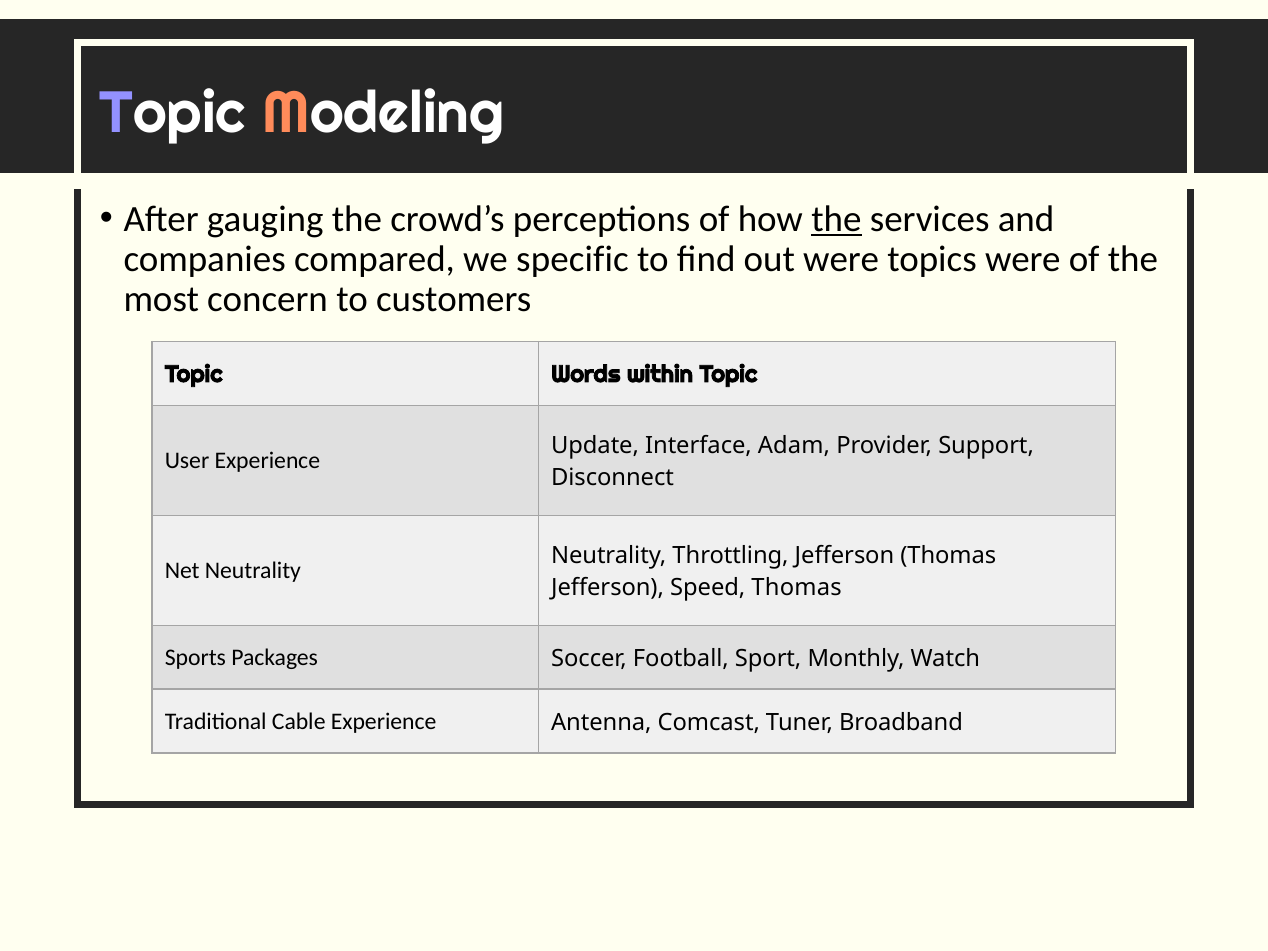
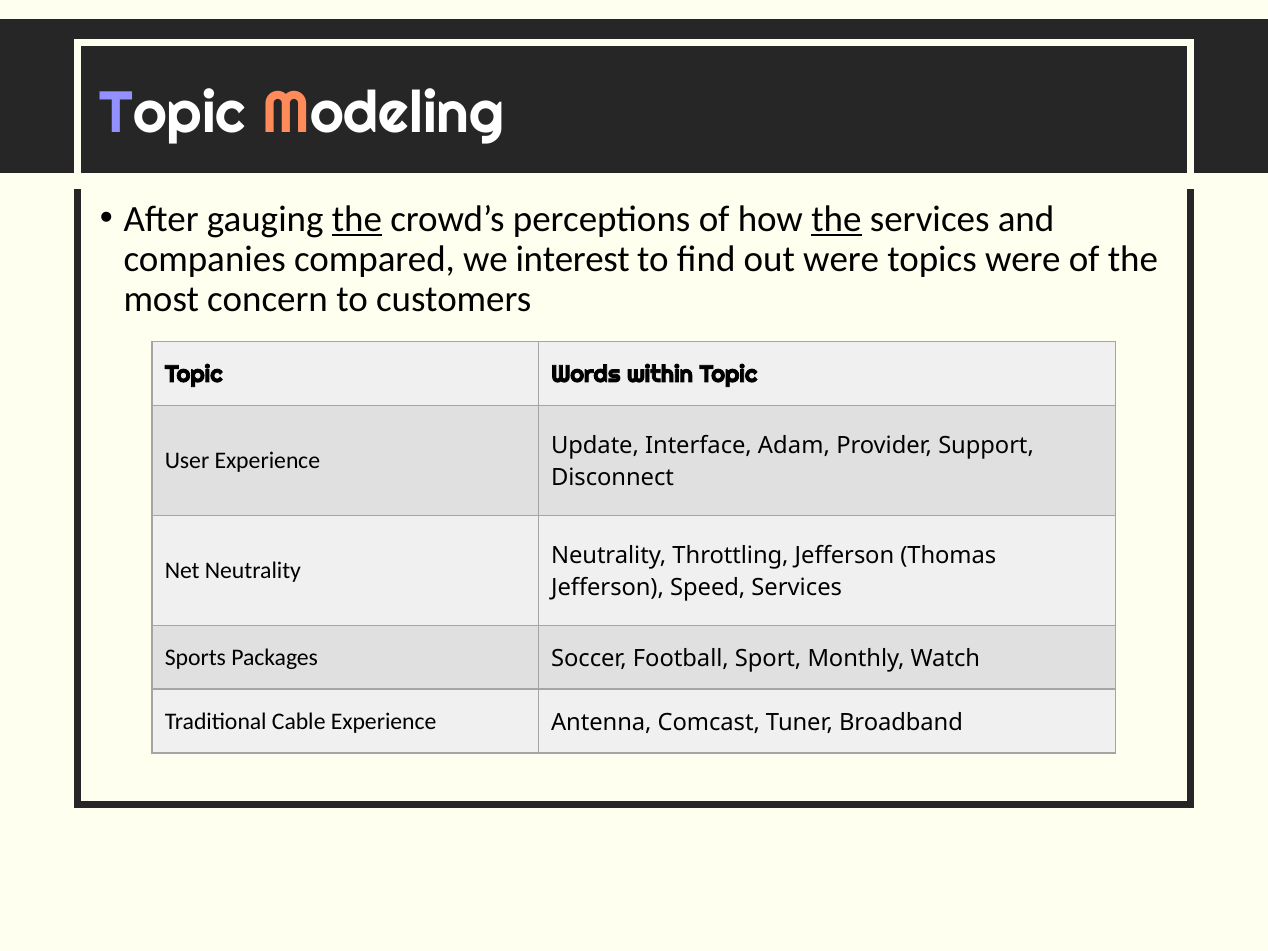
the at (357, 219) underline: none -> present
specific: specific -> interest
Speed Thomas: Thomas -> Services
